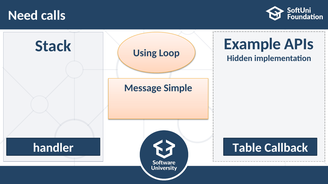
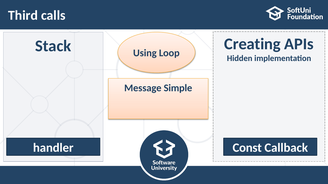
Need: Need -> Third
Example: Example -> Creating
Table: Table -> Const
